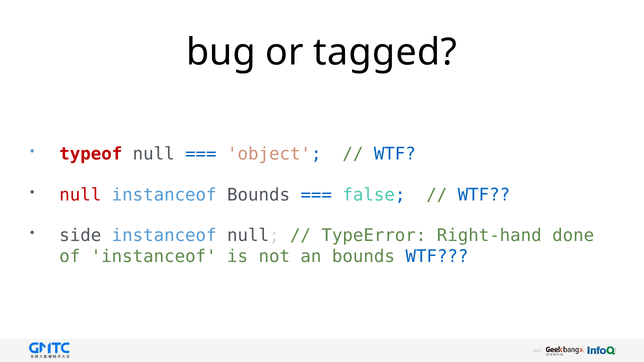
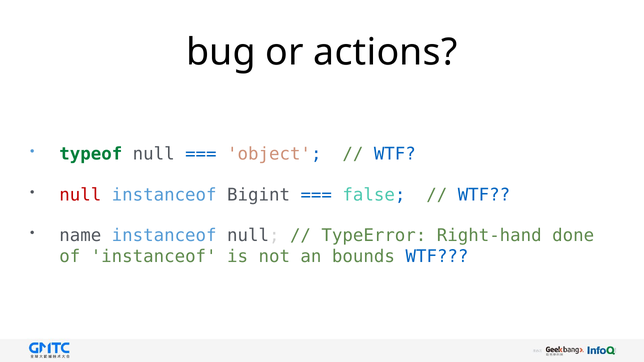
tagged: tagged -> actions
typeof colour: red -> green
instanceof Bounds: Bounds -> Bigint
side: side -> name
